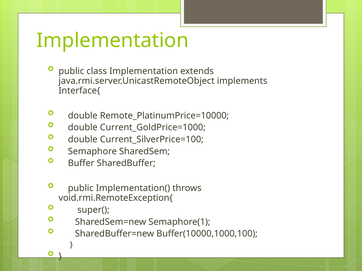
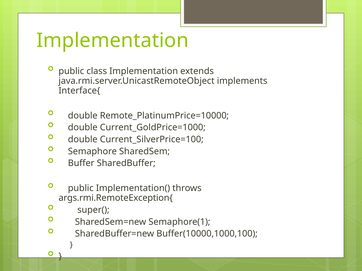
void.rmi.RemoteException{: void.rmi.RemoteException{ -> args.rmi.RemoteException{
